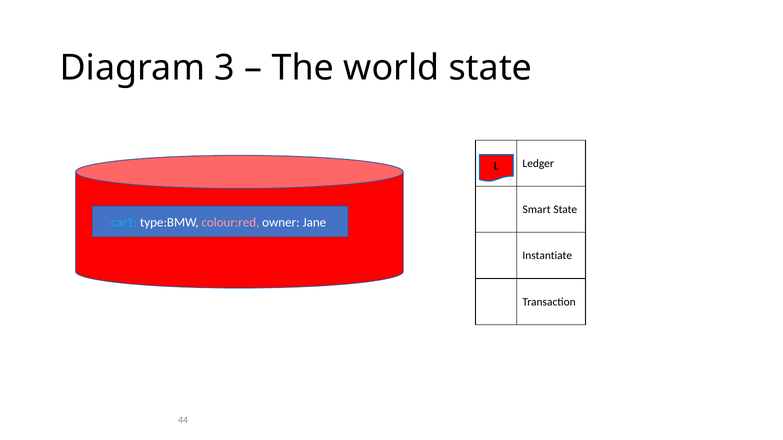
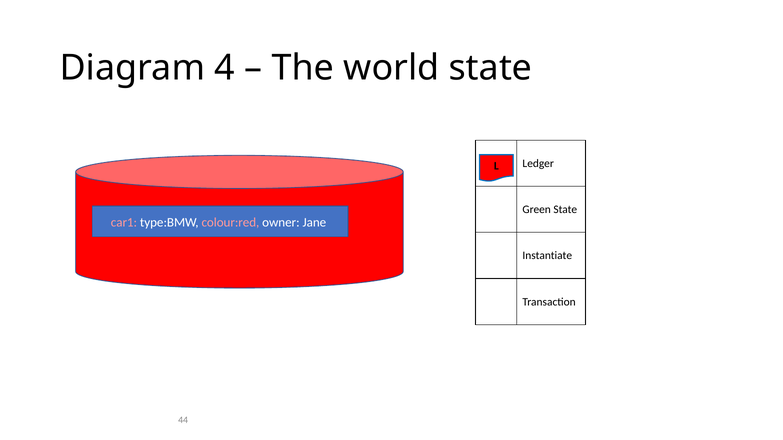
3: 3 -> 4
Smart: Smart -> Green
car1 colour: light blue -> pink
